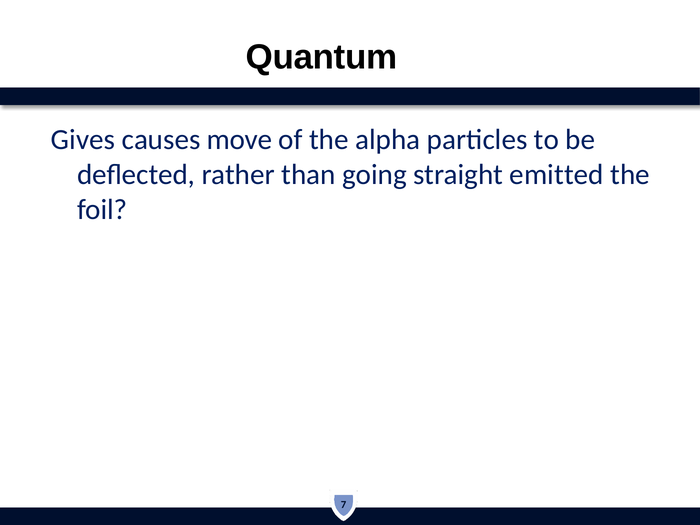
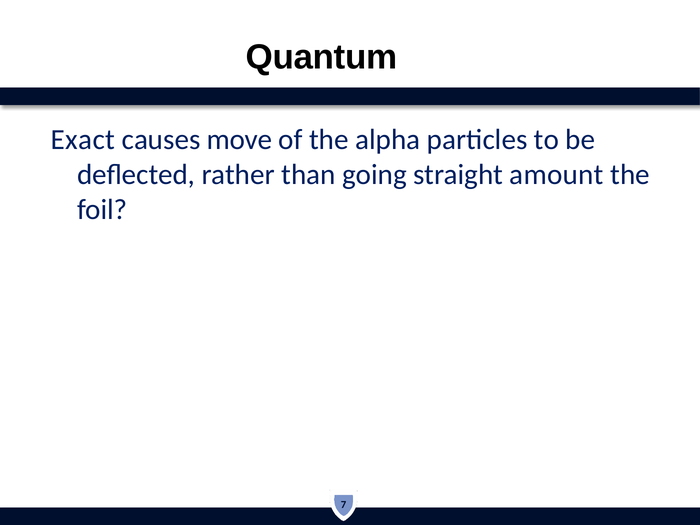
Gives: Gives -> Exact
emitted: emitted -> amount
